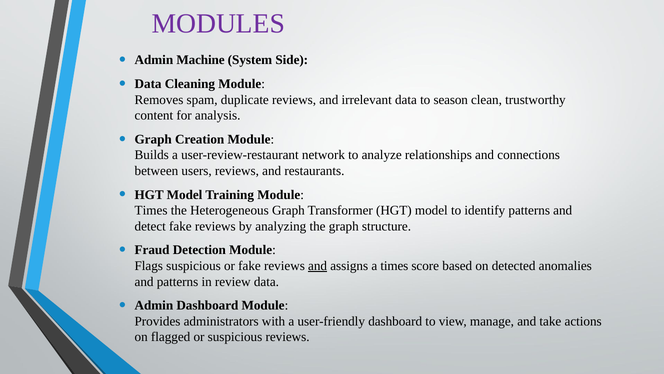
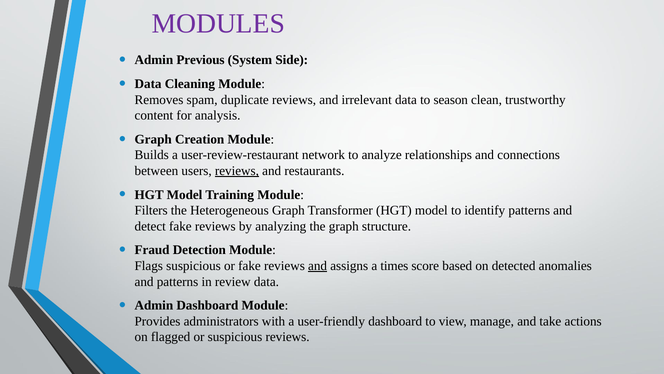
Machine: Machine -> Previous
reviews at (237, 171) underline: none -> present
Times at (151, 210): Times -> Filters
